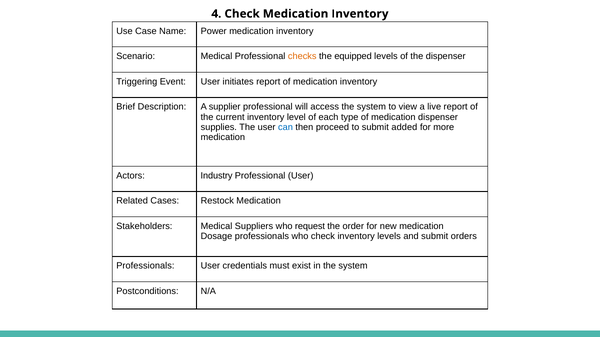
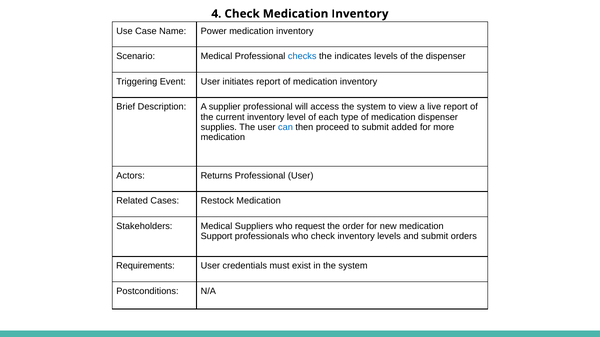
checks colour: orange -> blue
equipped: equipped -> indicates
Industry: Industry -> Returns
Dosage: Dosage -> Support
Professionals at (145, 266): Professionals -> Requirements
